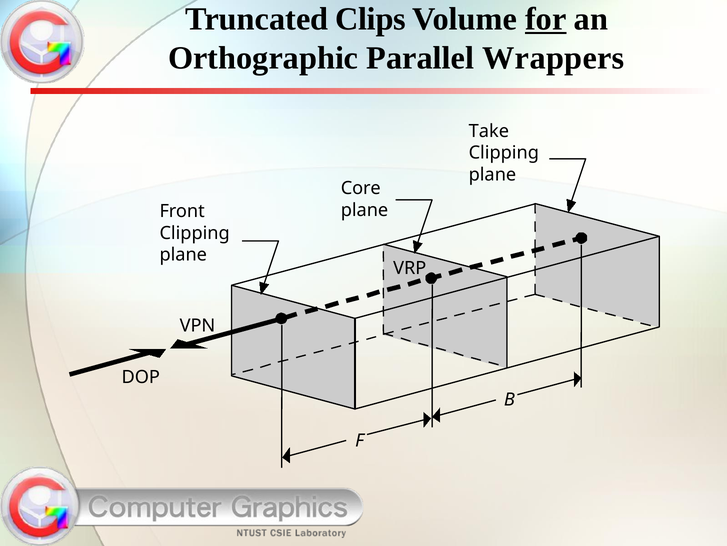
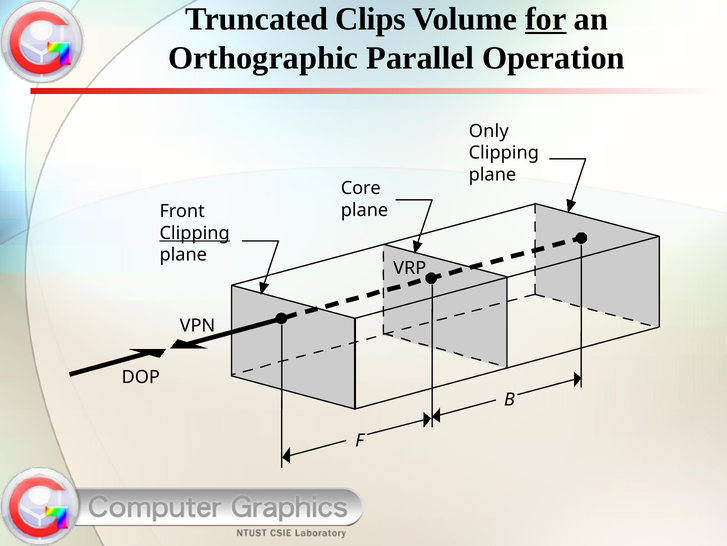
Wrappers: Wrappers -> Operation
Take: Take -> Only
Clipping at (195, 233) underline: none -> present
